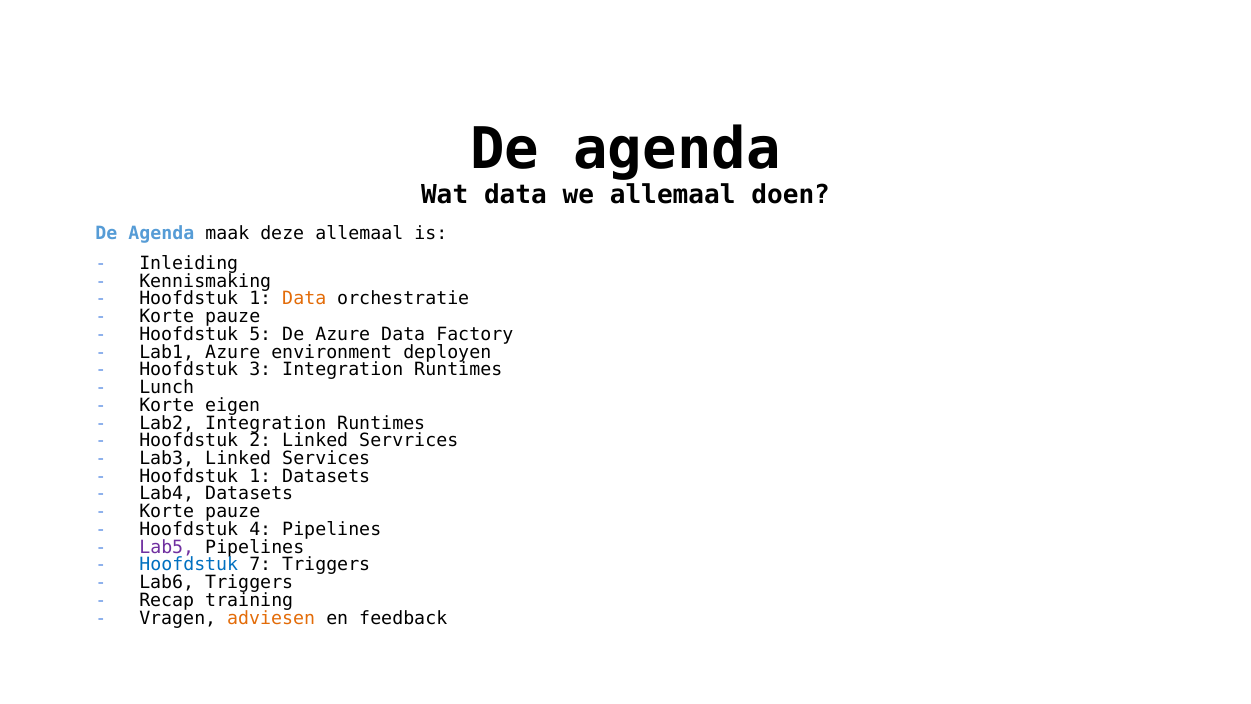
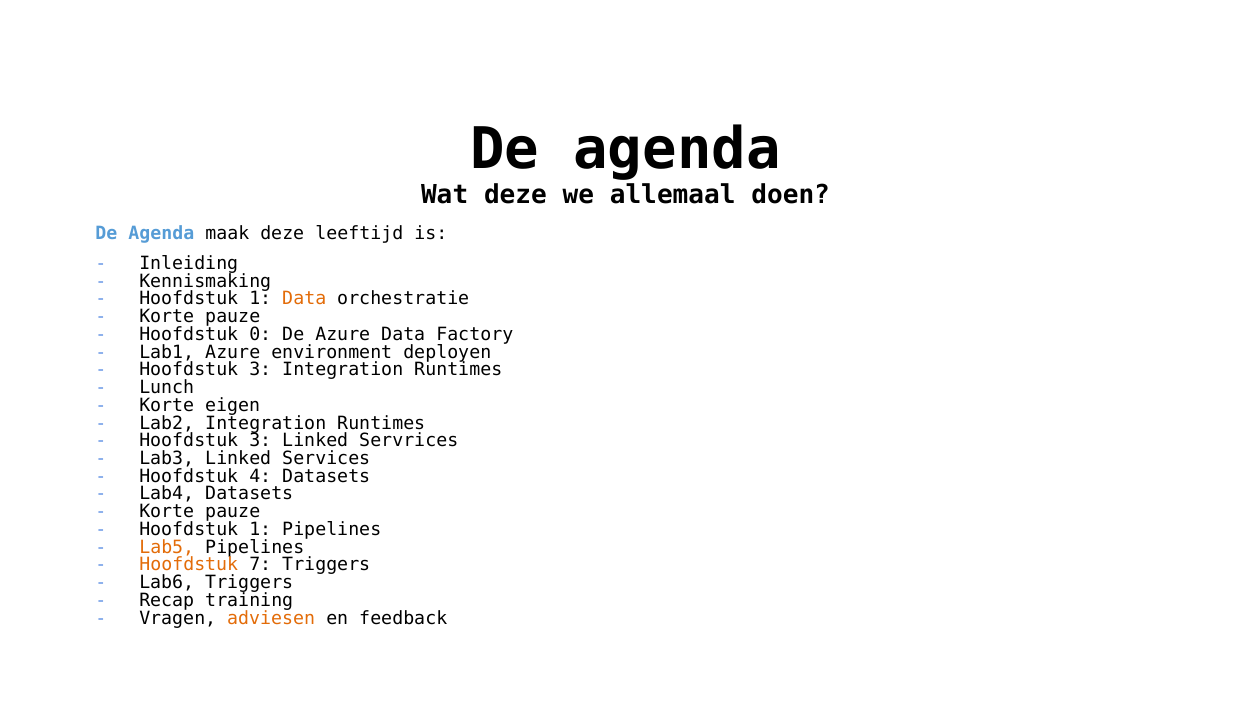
Wat data: data -> deze
deze allemaal: allemaal -> leeftijd
5: 5 -> 0
2 at (260, 441): 2 -> 3
1 at (260, 476): 1 -> 4
4 at (260, 529): 4 -> 1
Lab5 colour: purple -> orange
Hoofdstuk at (189, 565) colour: blue -> orange
